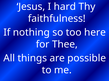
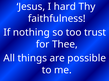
here: here -> trust
